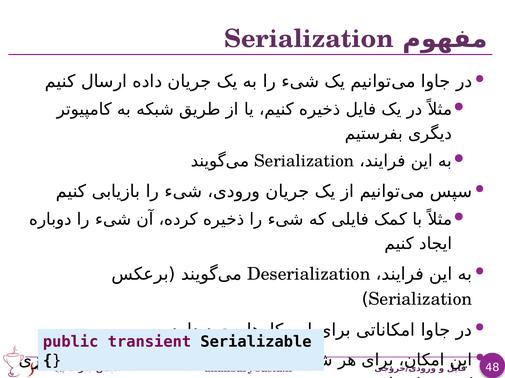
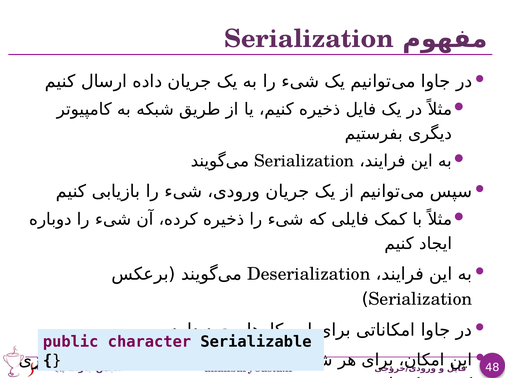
transient: transient -> character
